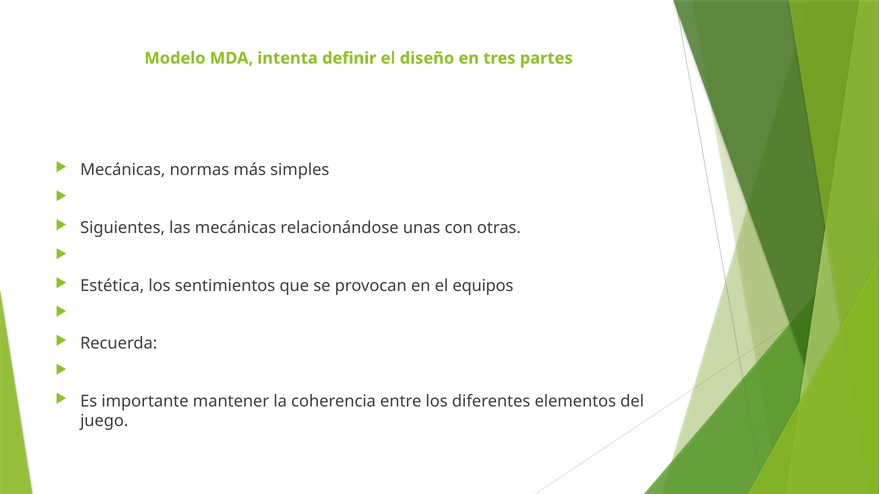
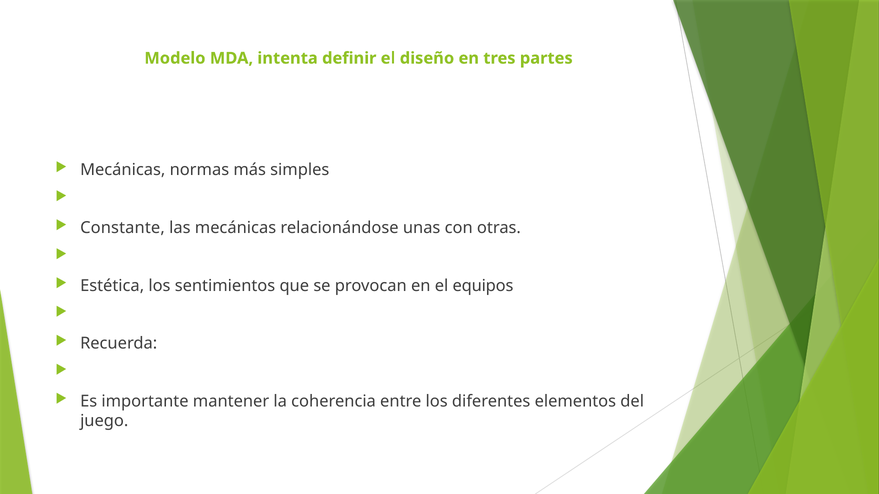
Siguientes: Siguientes -> Constante
